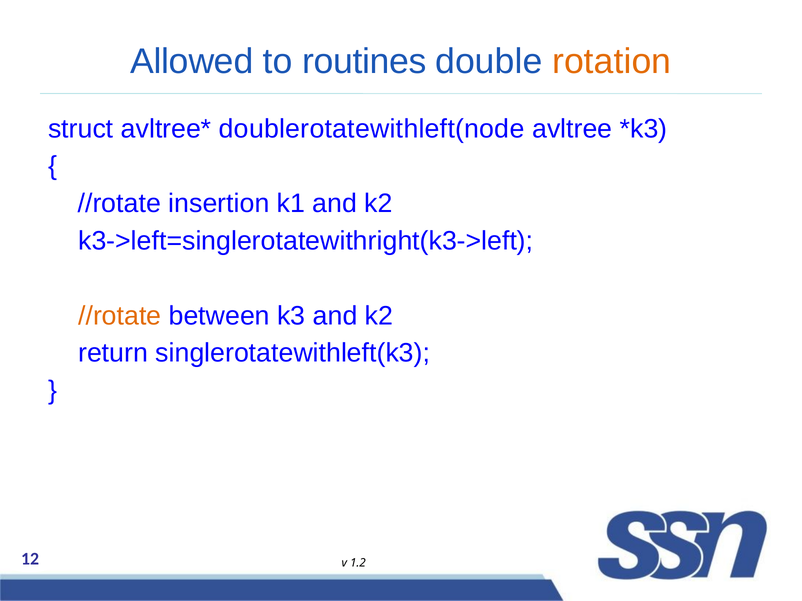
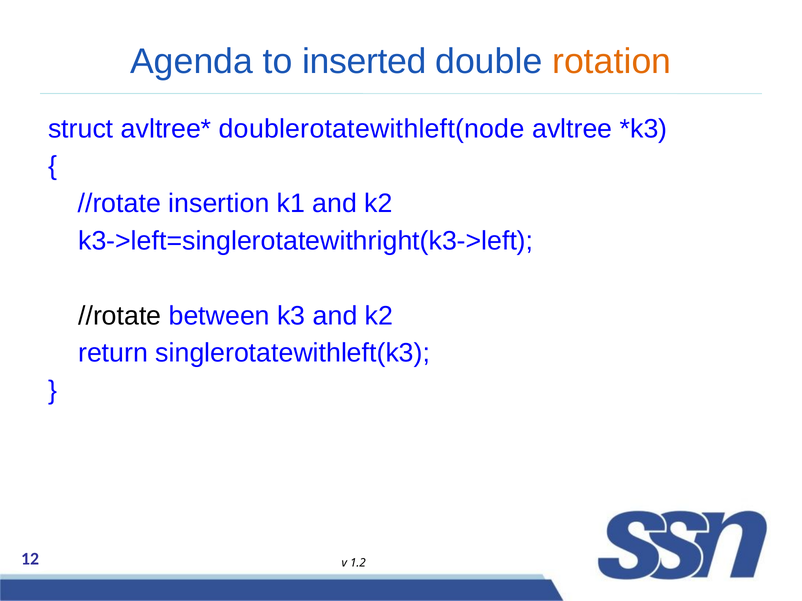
Allowed: Allowed -> Agenda
routines: routines -> inserted
//rotate at (120, 316) colour: orange -> black
